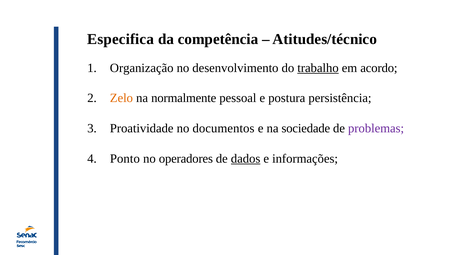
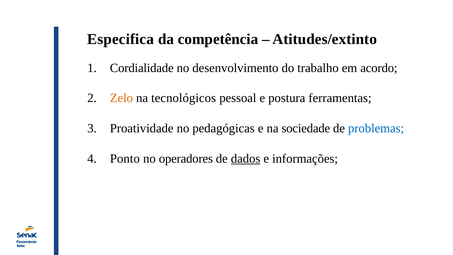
Atitudes/técnico: Atitudes/técnico -> Atitudes/extinto
Organização: Organização -> Cordialidade
trabalho underline: present -> none
normalmente: normalmente -> tecnológicos
persistência: persistência -> ferramentas
documentos: documentos -> pedagógicas
problemas colour: purple -> blue
